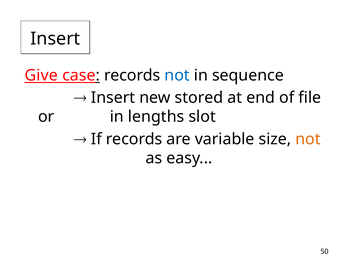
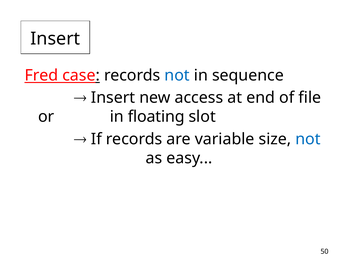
Give: Give -> Fred
stored: stored -> access
lengths: lengths -> floating
not at (308, 139) colour: orange -> blue
